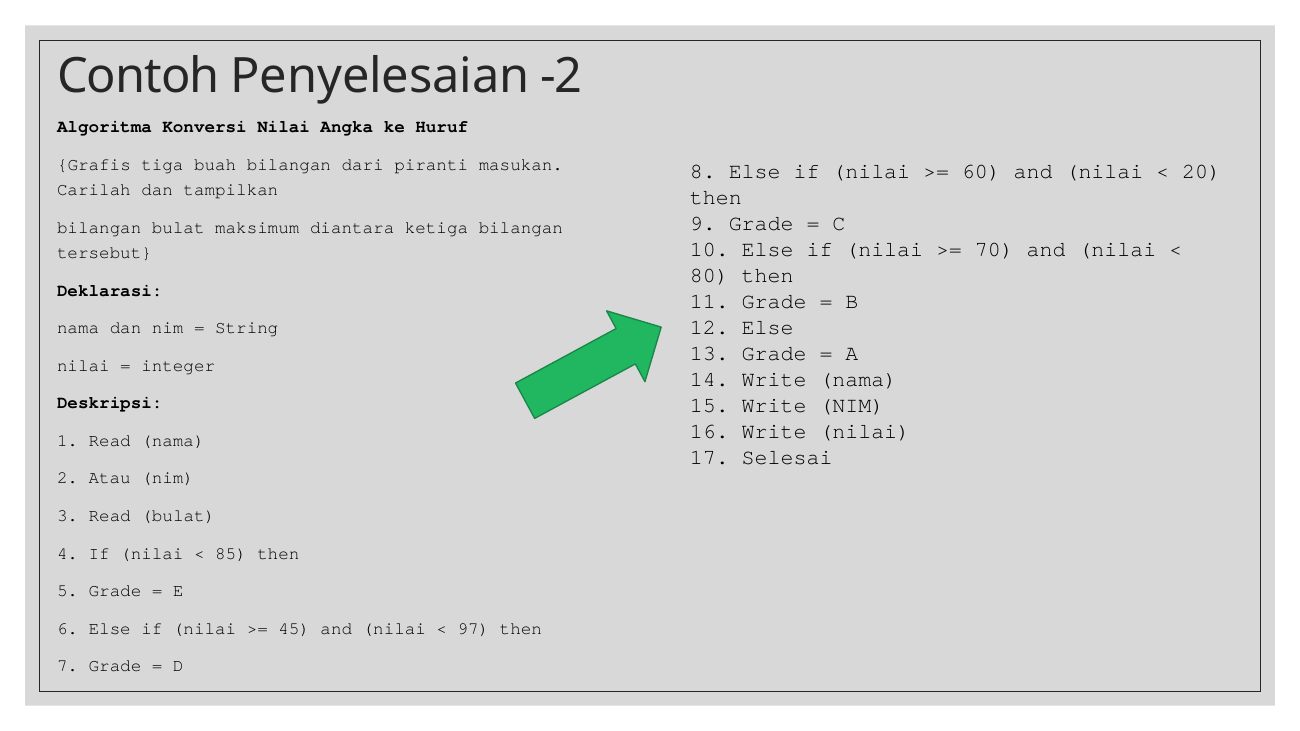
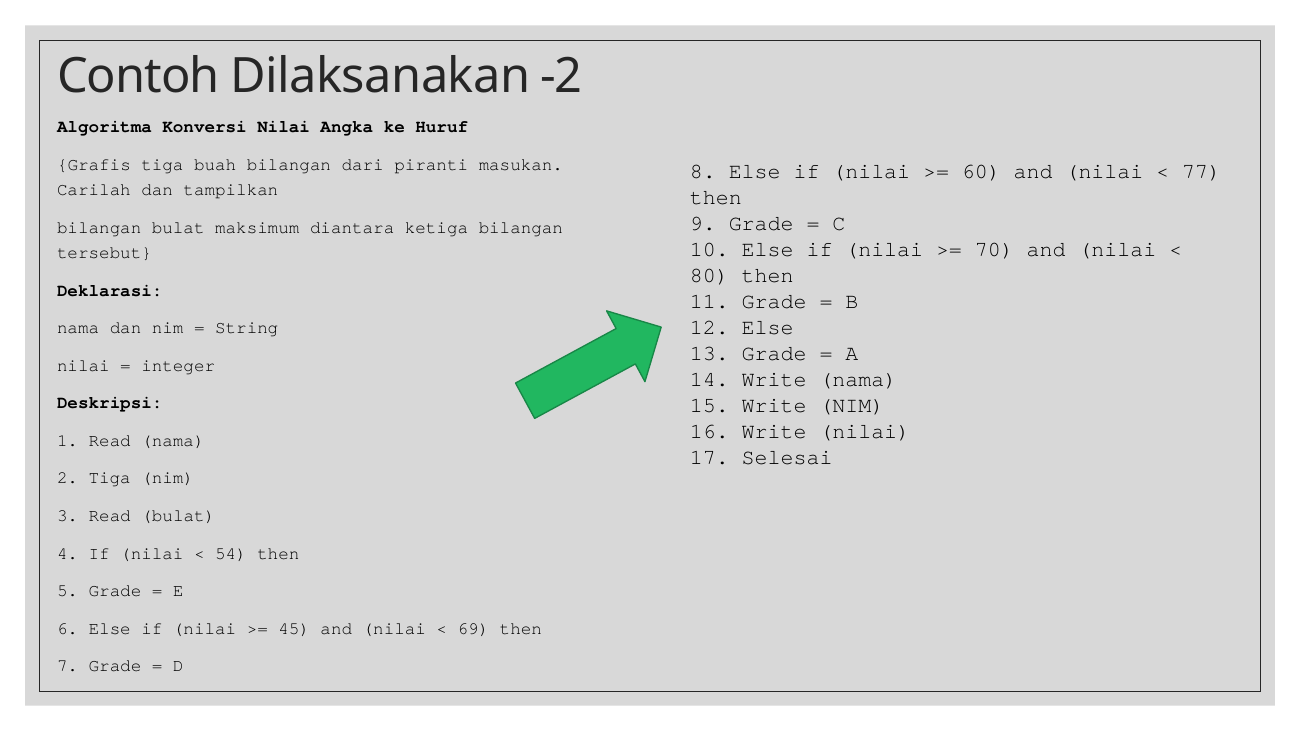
Penyelesaian: Penyelesaian -> Dilaksanakan
20: 20 -> 77
2 Atau: Atau -> Tiga
85: 85 -> 54
97: 97 -> 69
